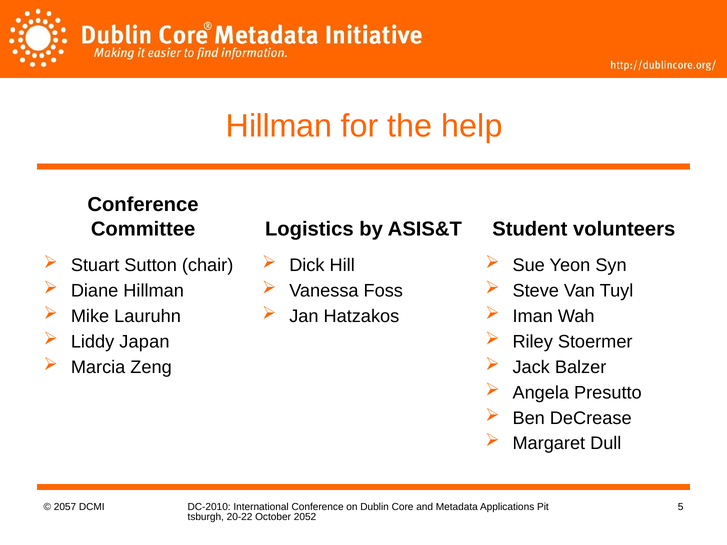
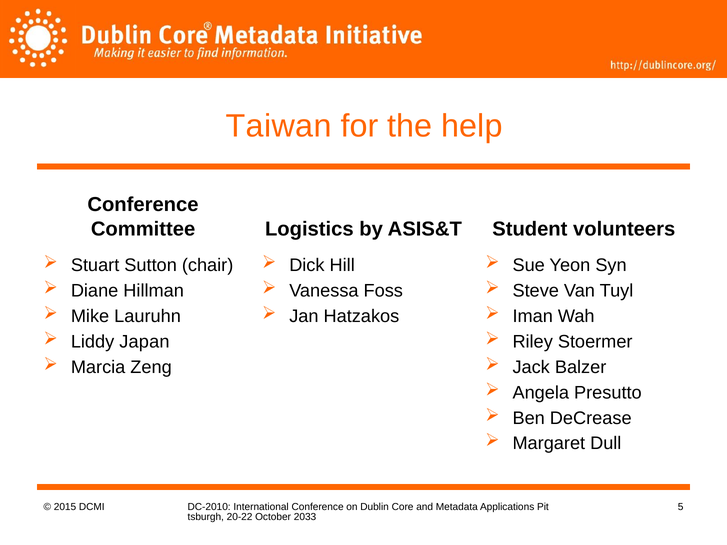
Hillman at (279, 126): Hillman -> Taiwan
2057: 2057 -> 2015
2052: 2052 -> 2033
